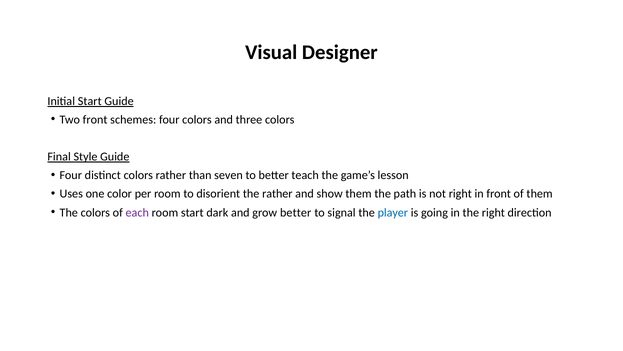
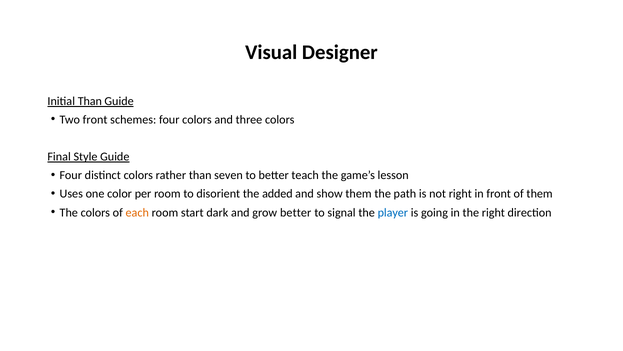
Initial Start: Start -> Than
the rather: rather -> added
each colour: purple -> orange
